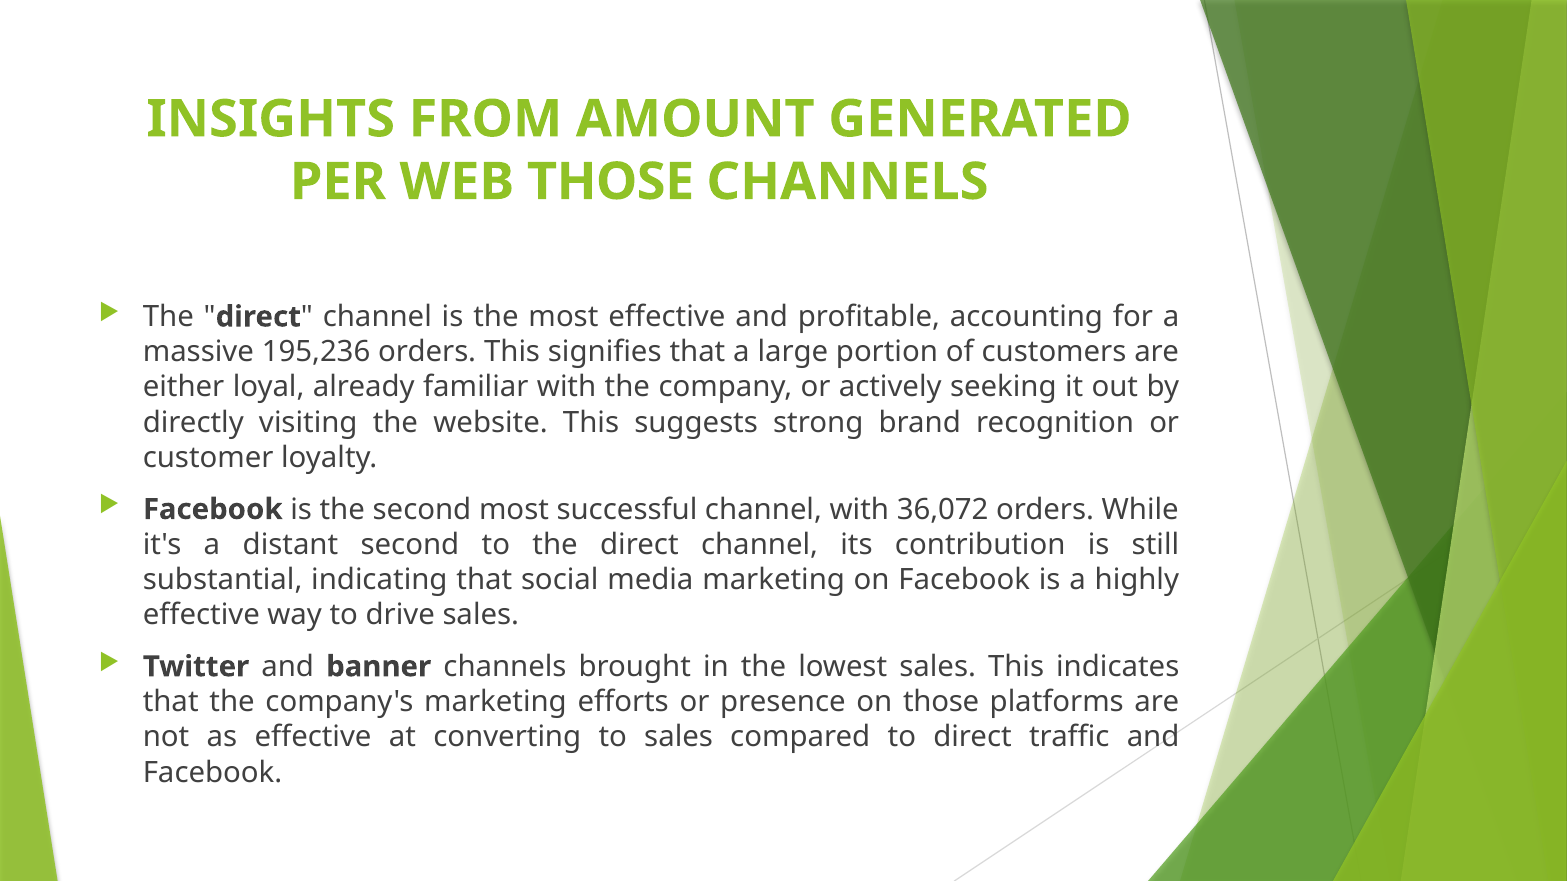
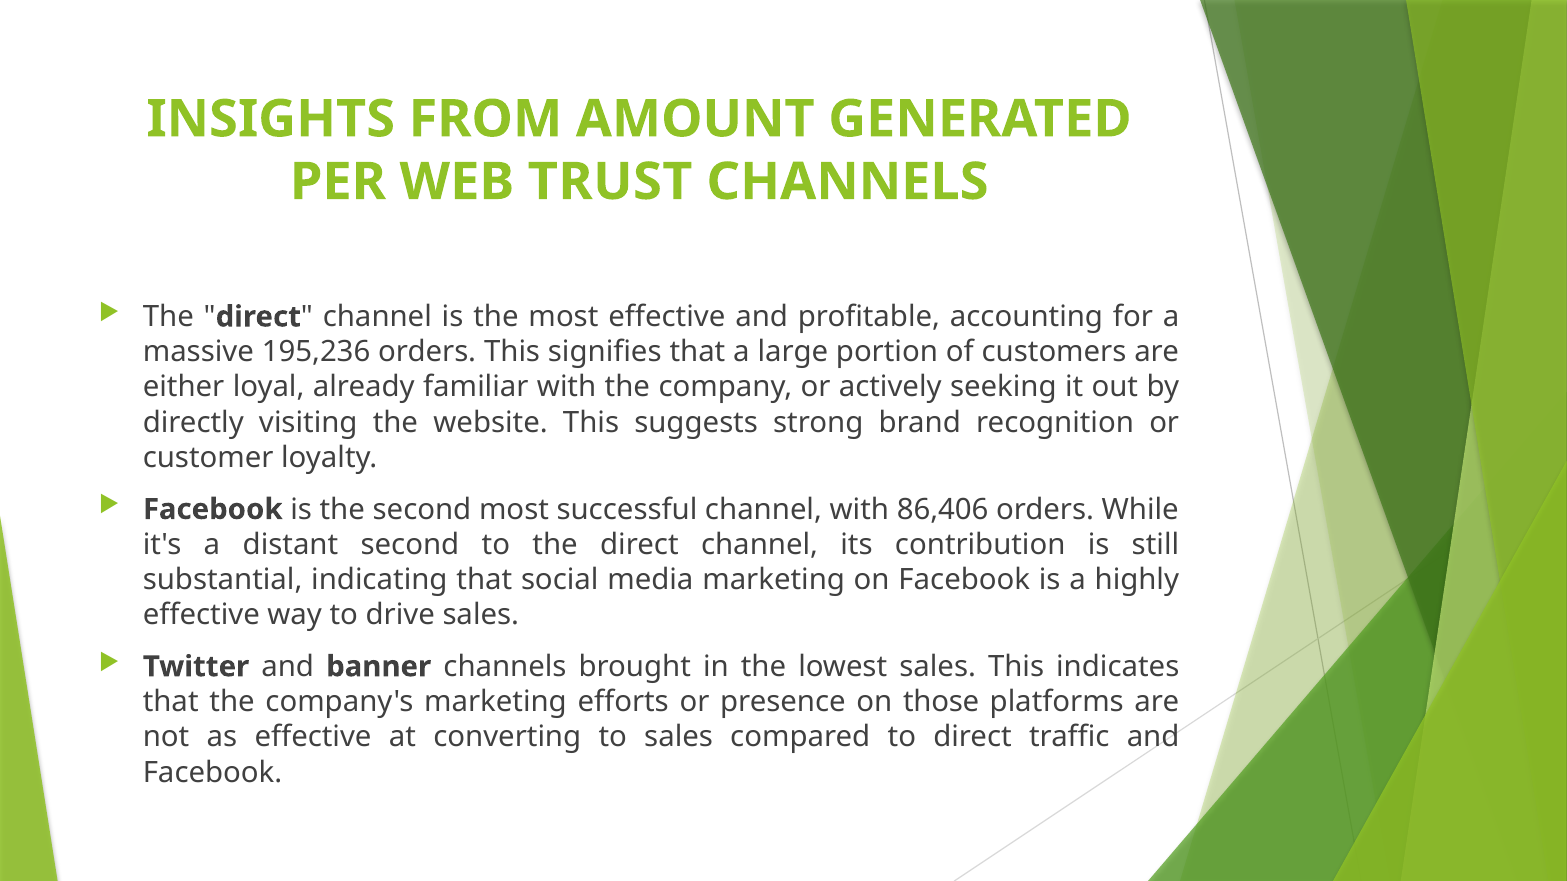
WEB THOSE: THOSE -> TRUST
36,072: 36,072 -> 86,406
